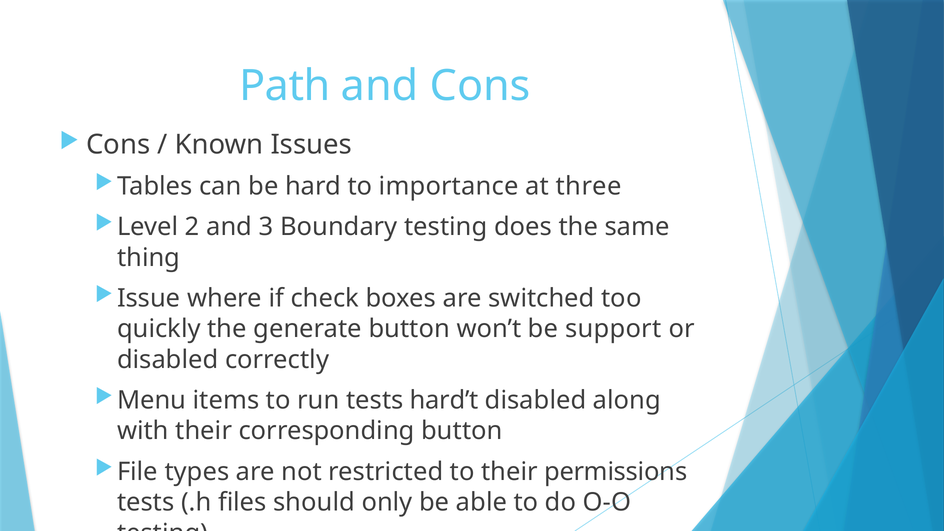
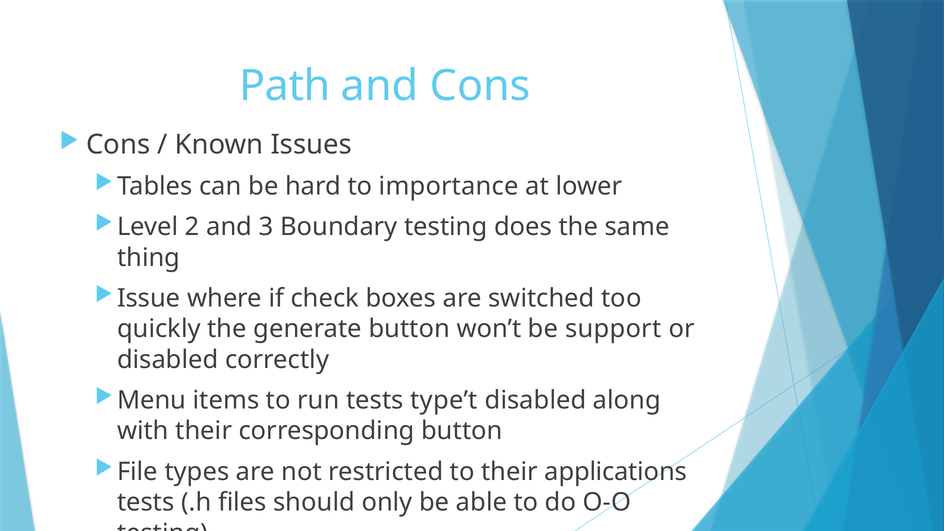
three: three -> lower
hard’t: hard’t -> type’t
permissions: permissions -> applications
